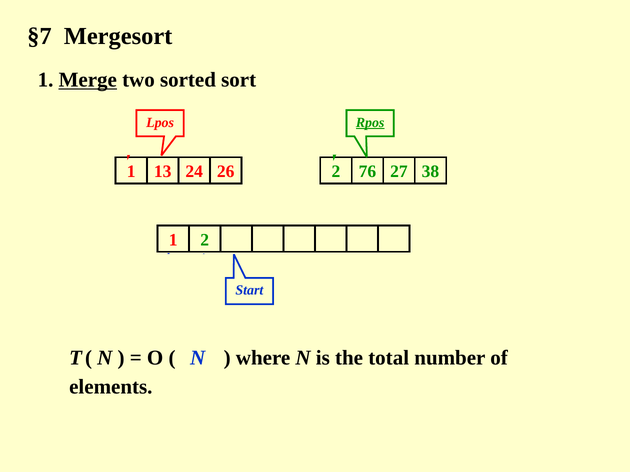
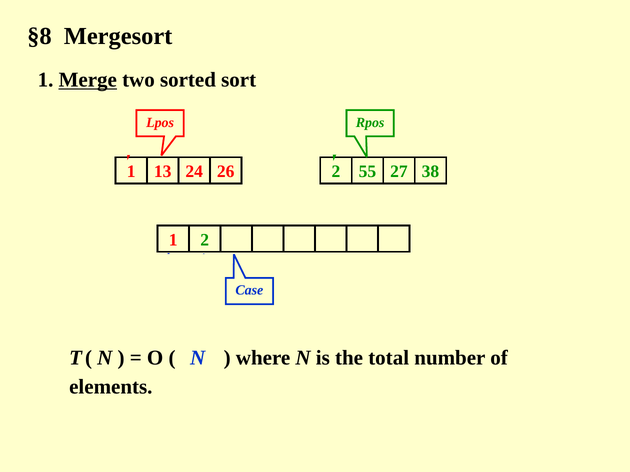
§7: §7 -> §8
Rpos at (370, 123) underline: present -> none
76: 76 -> 55
Start: Start -> Case
